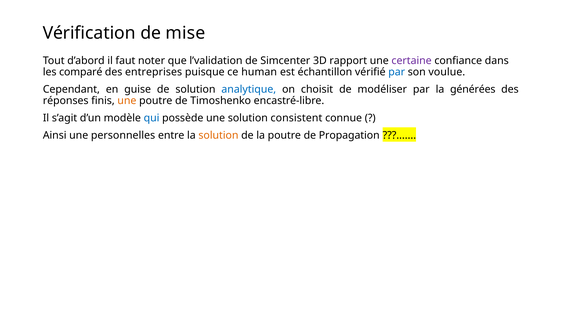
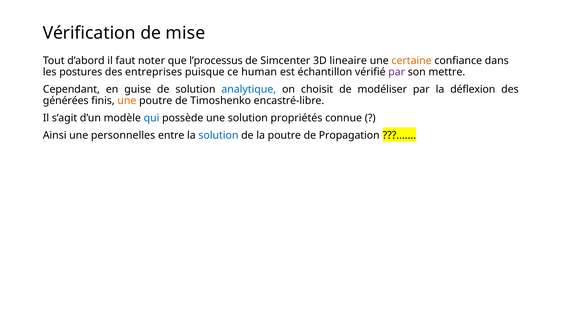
l’validation: l’validation -> l’processus
rapport: rapport -> lineaire
certaine colour: purple -> orange
comparé: comparé -> postures
par at (397, 72) colour: blue -> purple
voulue: voulue -> mettre
générées: générées -> déflexion
réponses: réponses -> générées
consistent: consistent -> propriétés
solution at (218, 135) colour: orange -> blue
